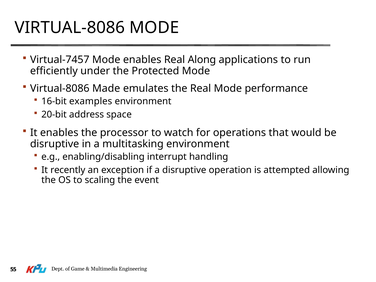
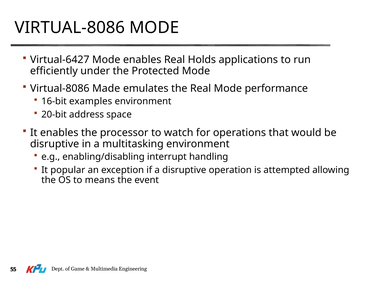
Virtual-7457: Virtual-7457 -> Virtual-6427
Along: Along -> Holds
recently: recently -> popular
scaling: scaling -> means
